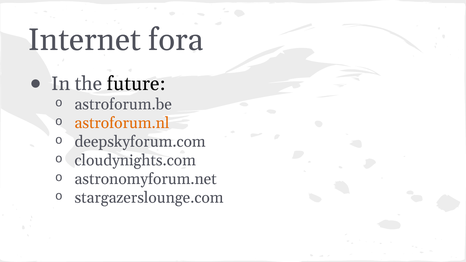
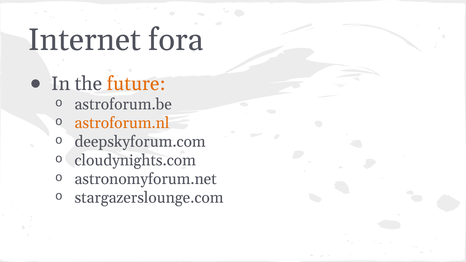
future colour: black -> orange
